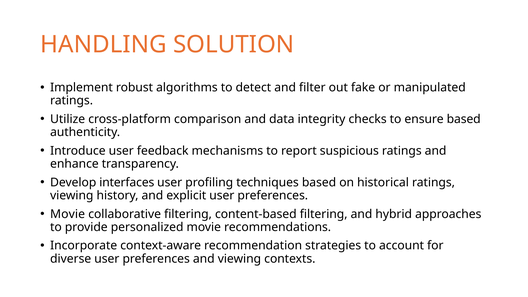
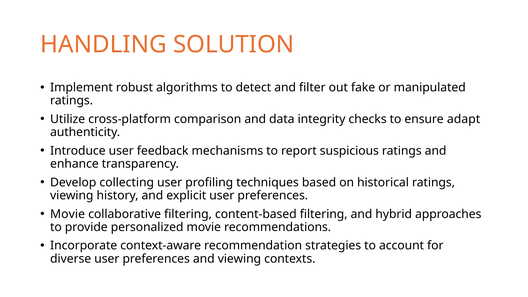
ensure based: based -> adapt
interfaces: interfaces -> collecting
